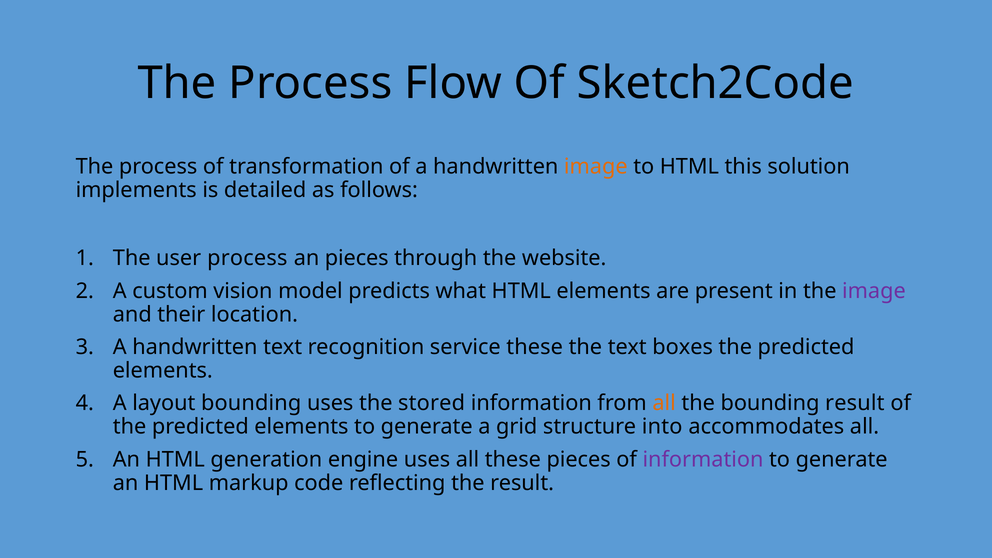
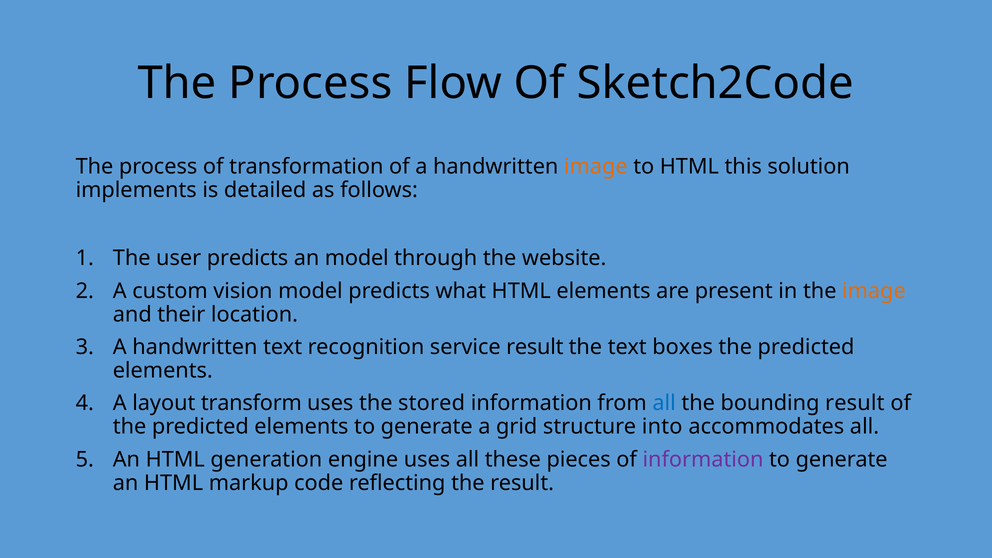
user process: process -> predicts
an pieces: pieces -> model
image at (874, 291) colour: purple -> orange
service these: these -> result
layout bounding: bounding -> transform
all at (664, 403) colour: orange -> blue
